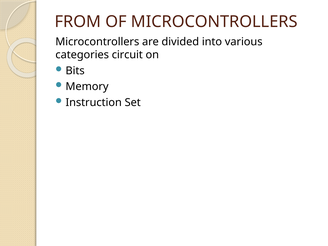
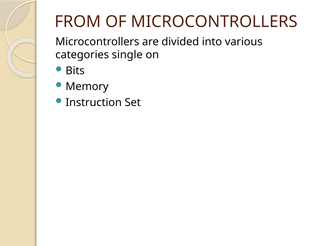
circuit: circuit -> single
